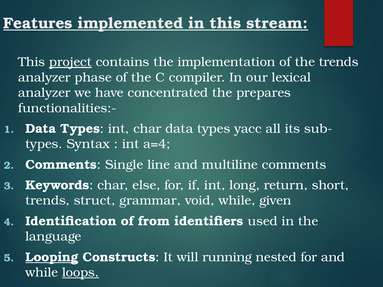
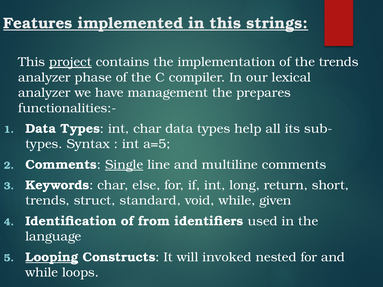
stream: stream -> strings
concentrated: concentrated -> management
yacc: yacc -> help
a=4: a=4 -> a=5
Single underline: none -> present
grammar: grammar -> standard
running: running -> invoked
loops underline: present -> none
